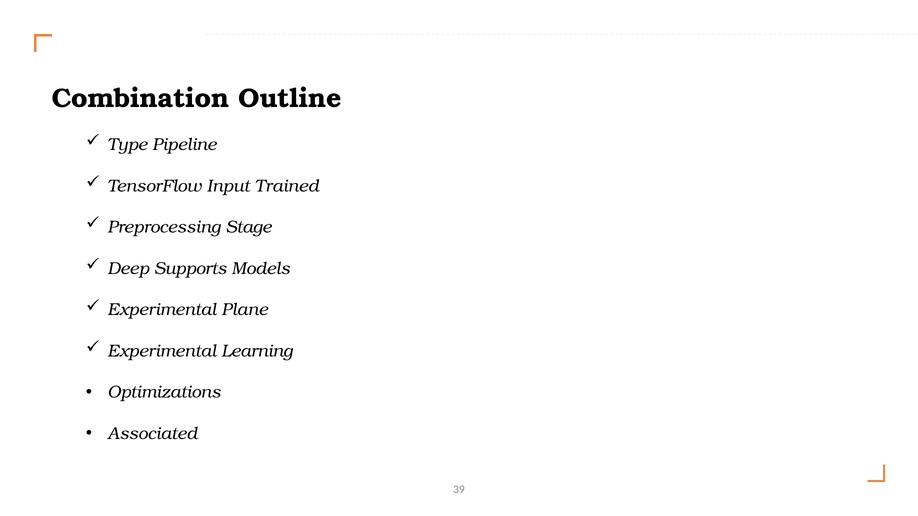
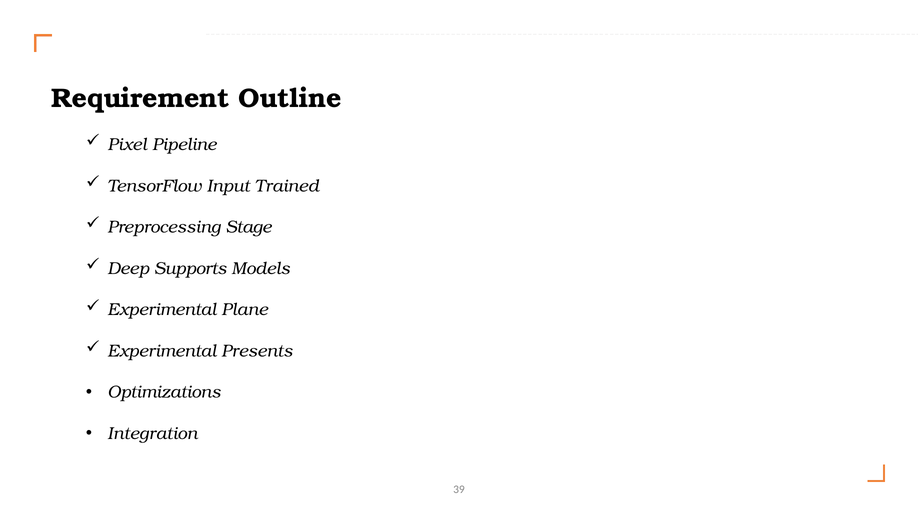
Combination: Combination -> Requirement
Type: Type -> Pixel
Learning: Learning -> Presents
Associated: Associated -> Integration
